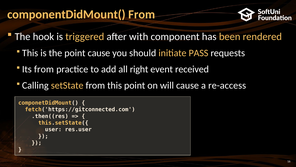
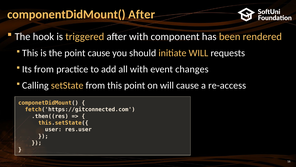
componentDidMount( From: From -> After
initiate PASS: PASS -> WILL
all right: right -> with
received: received -> changes
